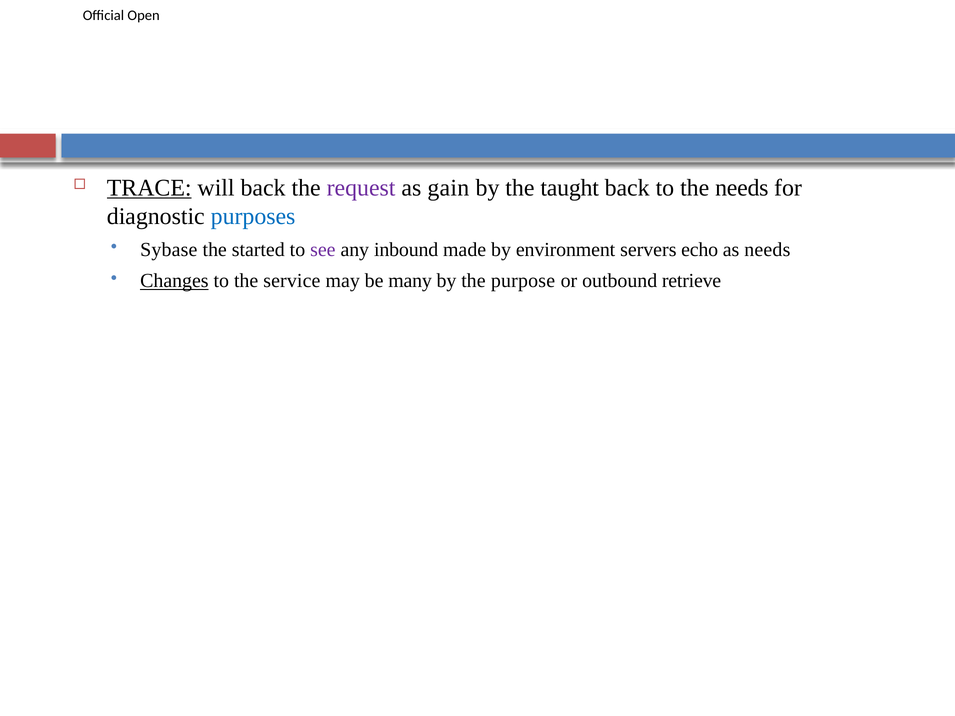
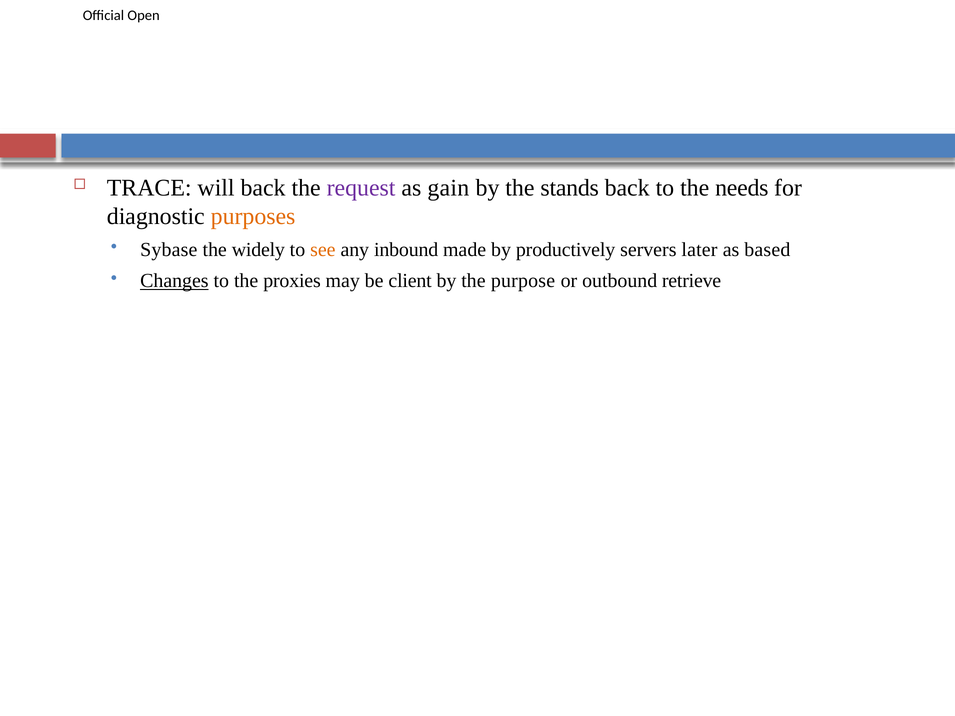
TRACE underline: present -> none
taught: taught -> stands
purposes colour: blue -> orange
started: started -> widely
see colour: purple -> orange
environment: environment -> productively
echo: echo -> later
as needs: needs -> based
service: service -> proxies
many: many -> client
